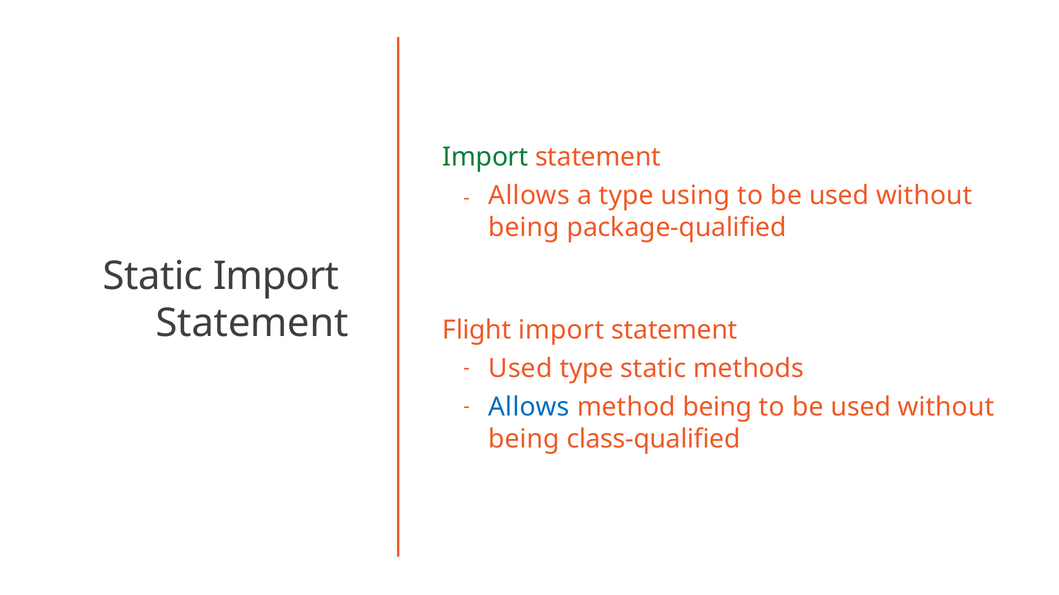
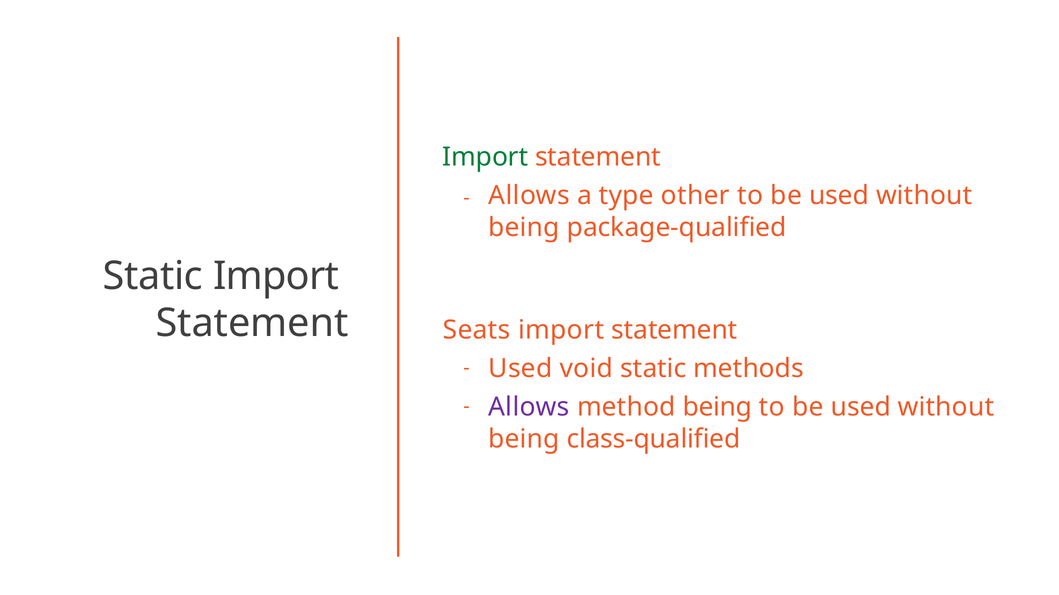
using: using -> other
Flight: Flight -> Seats
Used type: type -> void
Allows at (529, 407) colour: blue -> purple
